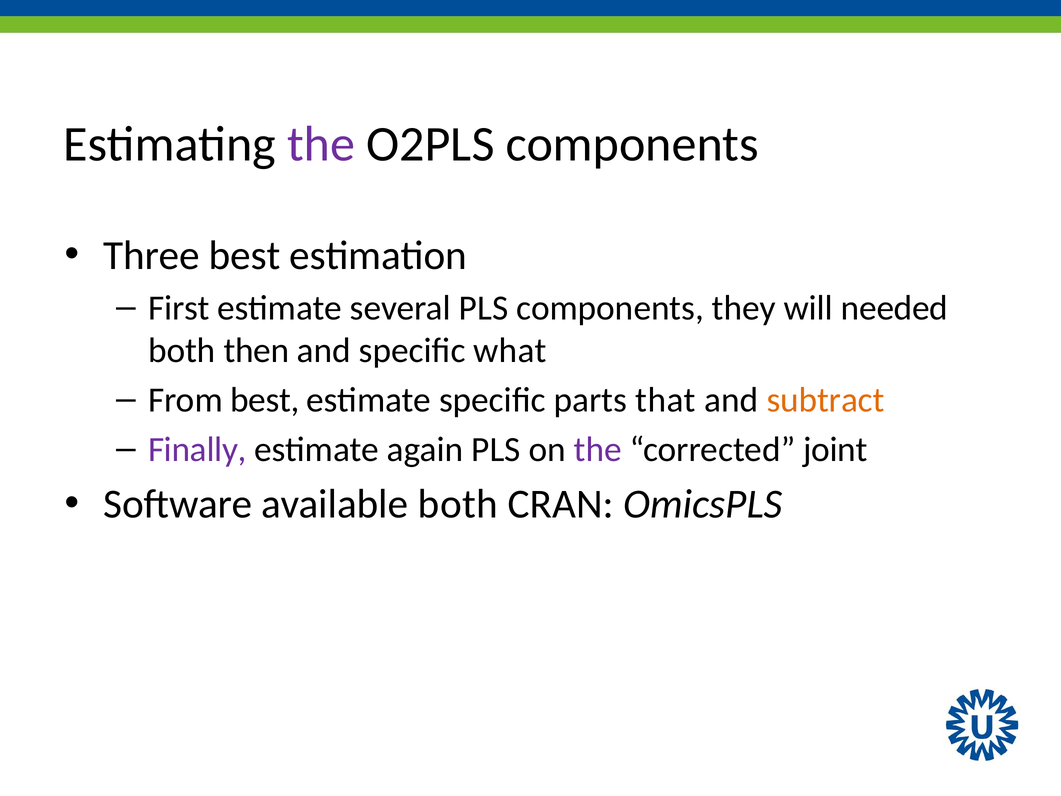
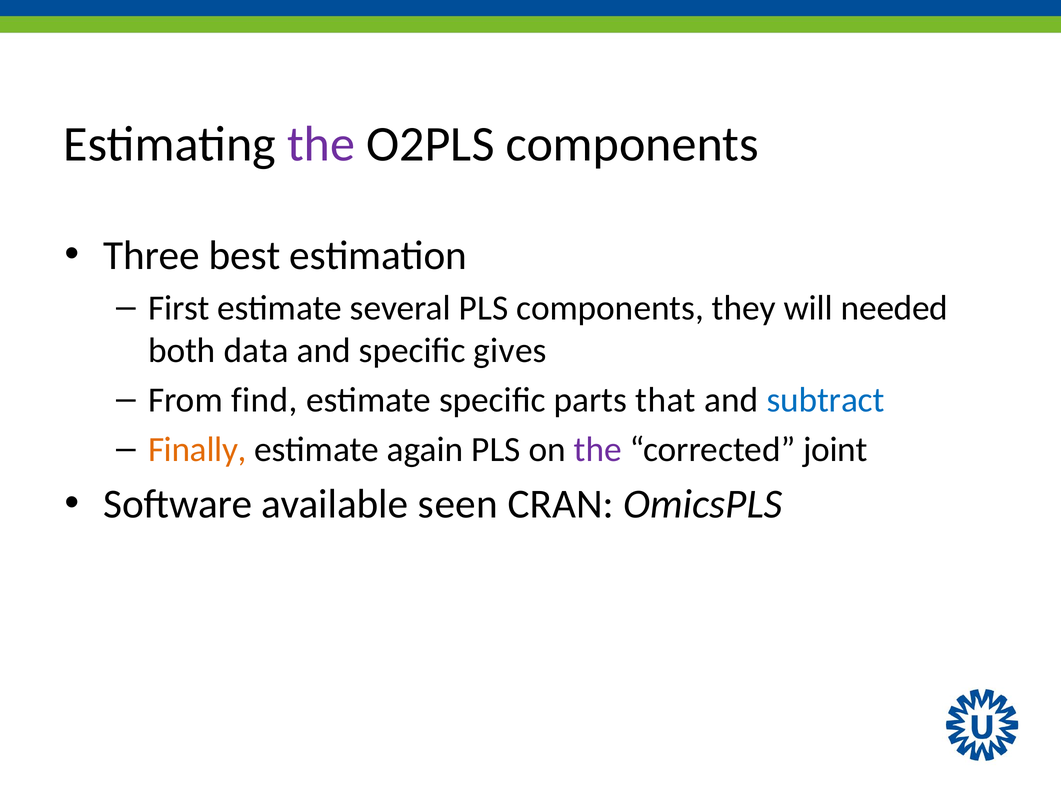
then: then -> data
what: what -> gives
From best: best -> find
subtract colour: orange -> blue
Finally colour: purple -> orange
available both: both -> seen
